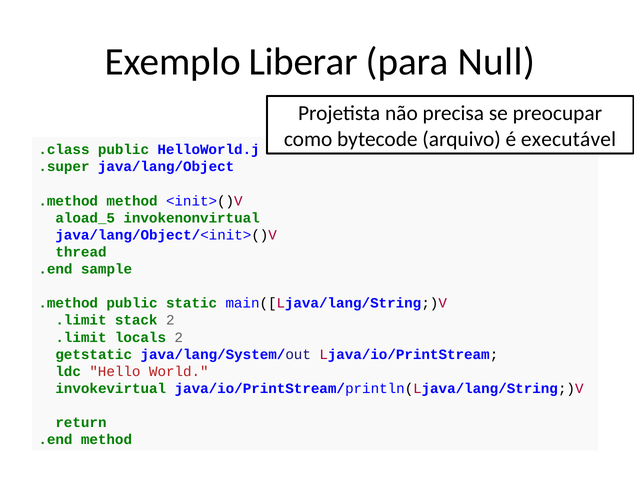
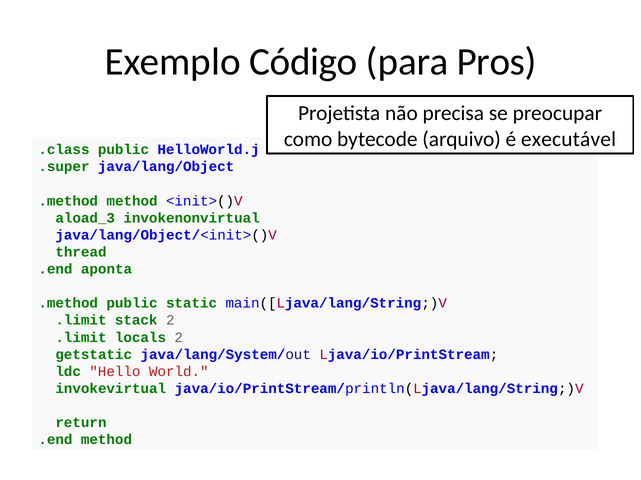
Liberar: Liberar -> Código
Null: Null -> Pros
aload_5: aload_5 -> aload_3
sample: sample -> aponta
